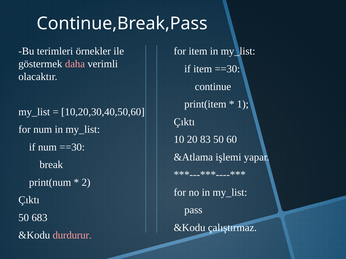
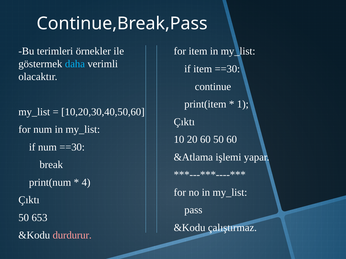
daha colour: pink -> light blue
20 83: 83 -> 60
2: 2 -> 4
683: 683 -> 653
